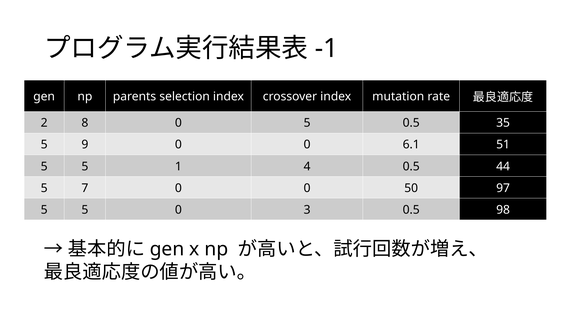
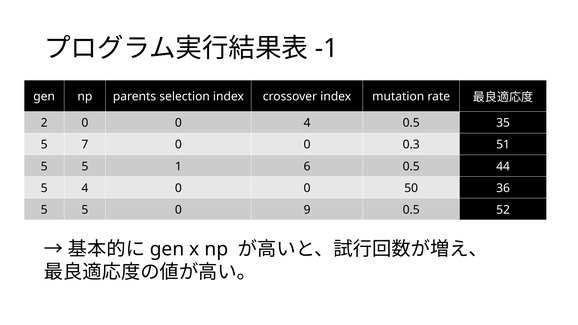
2 8: 8 -> 0
0 5: 5 -> 4
9: 9 -> 7
6.1: 6.1 -> 0.3
4: 4 -> 6
5 7: 7 -> 4
97: 97 -> 36
3: 3 -> 9
98: 98 -> 52
